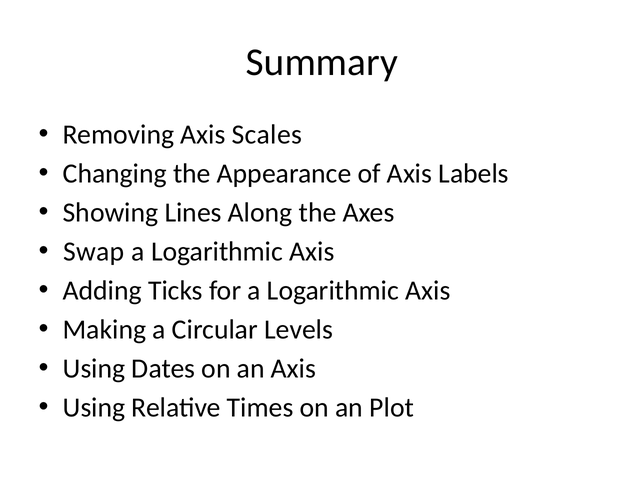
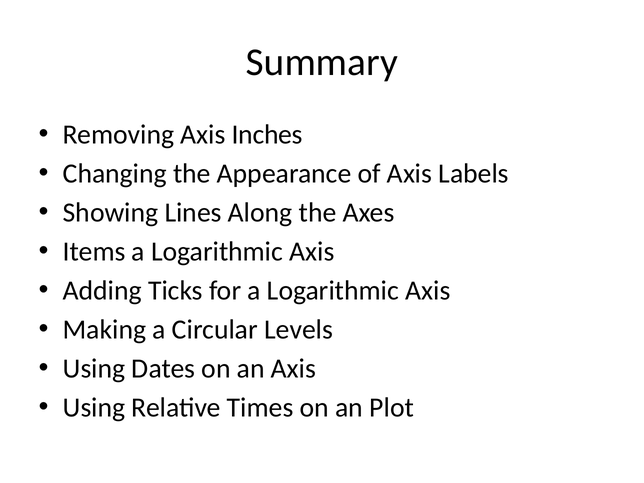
Scales: Scales -> Inches
Swap: Swap -> Items
